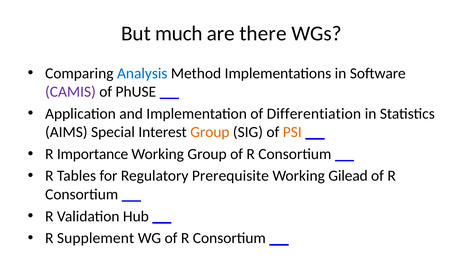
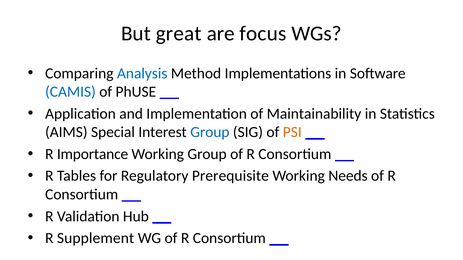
much: much -> great
there: there -> focus
CAMIS colour: purple -> blue
Differentiation: Differentiation -> Maintainability
Group at (210, 132) colour: orange -> blue
Gilead: Gilead -> Needs
